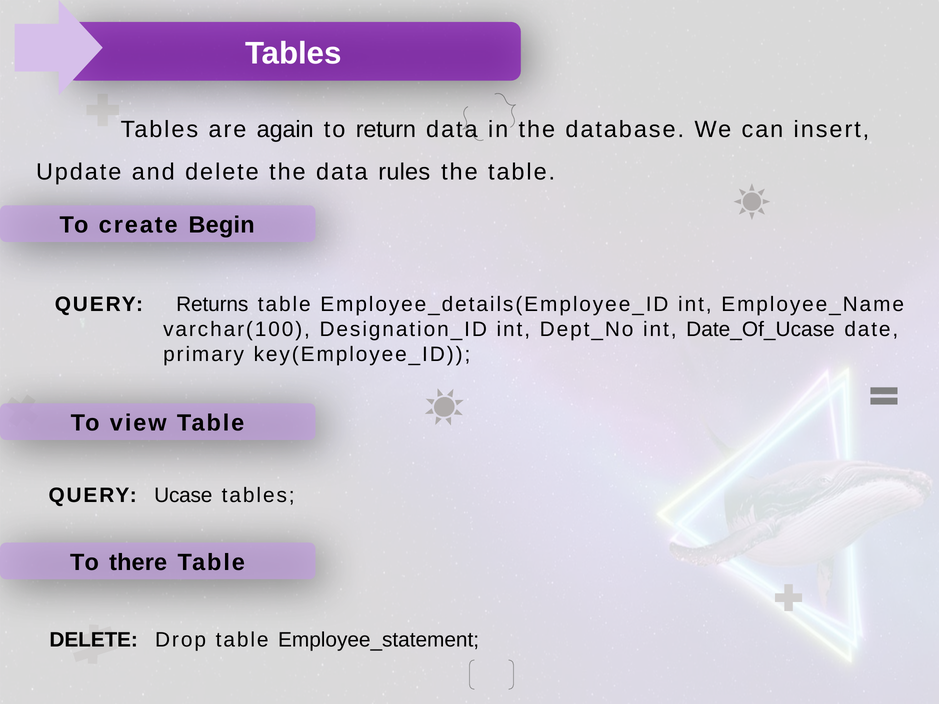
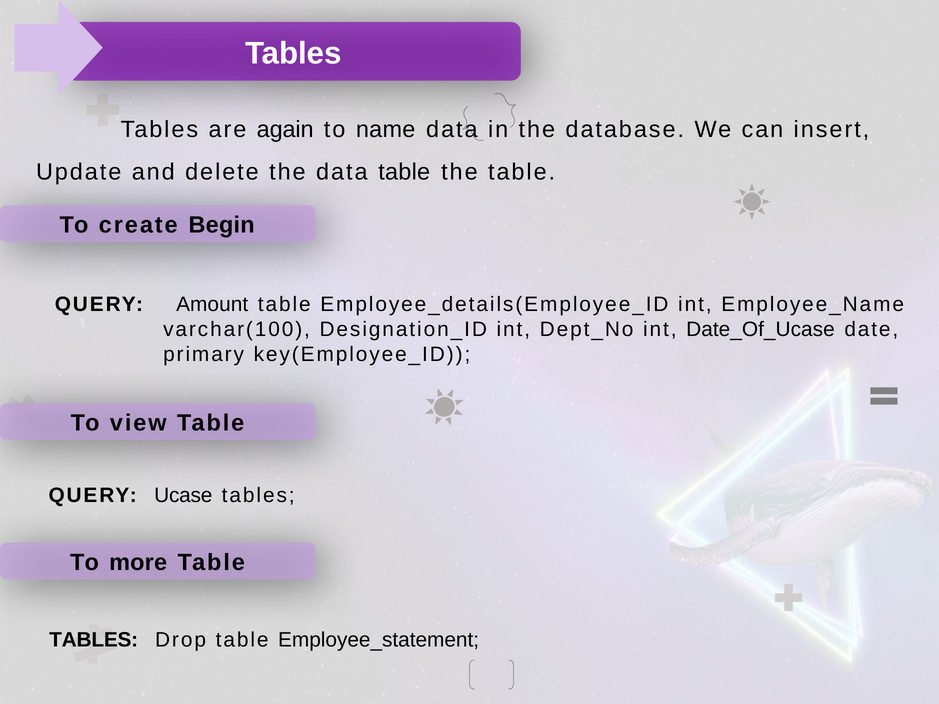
return: return -> name
rules at (404, 172): rules -> table
Returns: Returns -> Amount
there: there -> more
DELETE at (94, 640): DELETE -> TABLES
